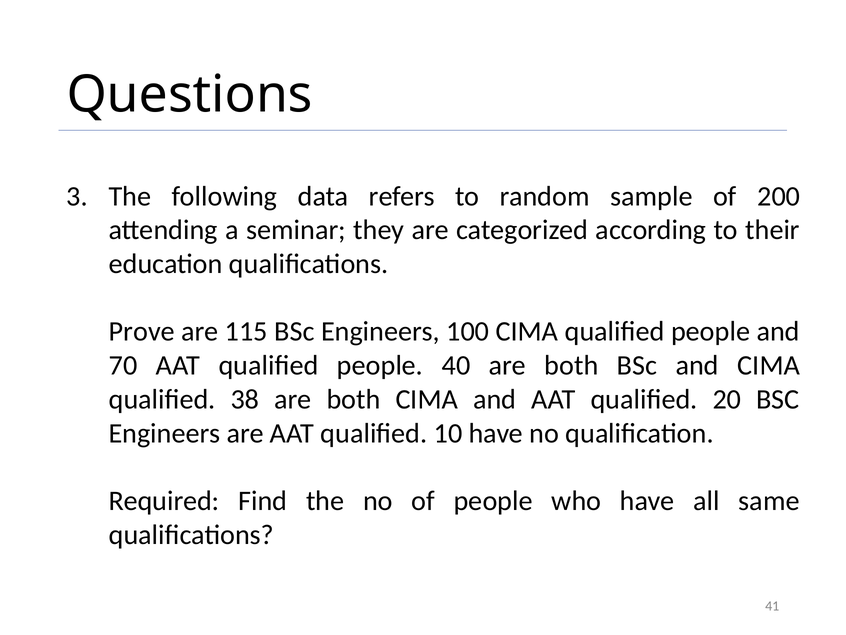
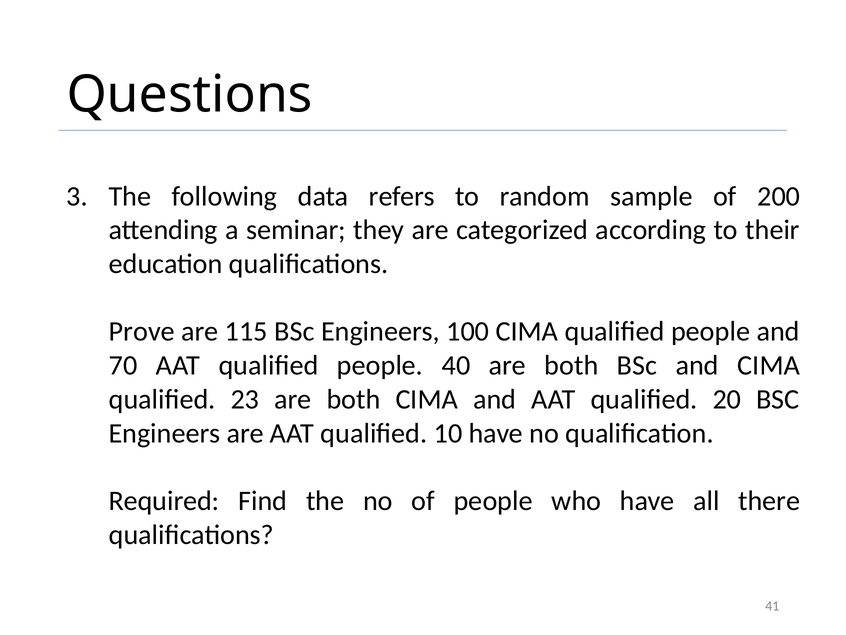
38: 38 -> 23
same: same -> there
